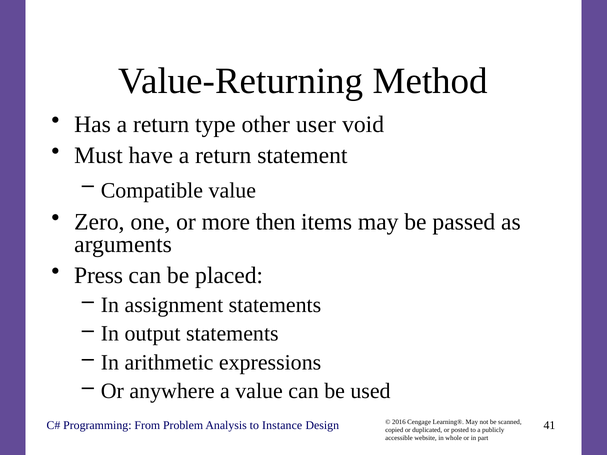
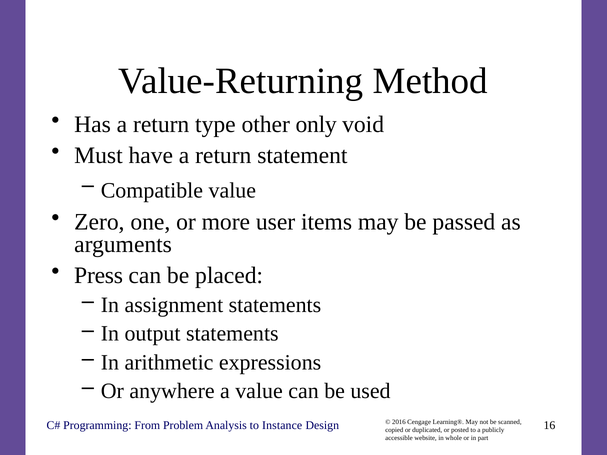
user: user -> only
then: then -> user
41: 41 -> 16
